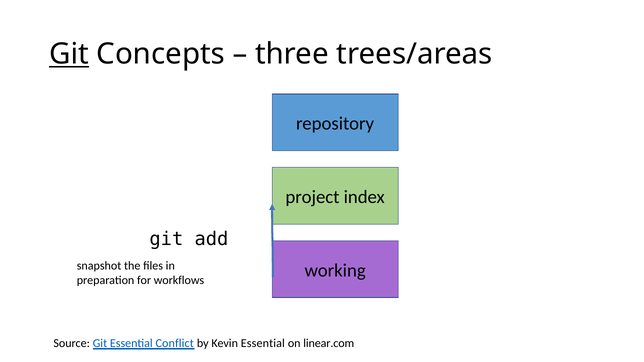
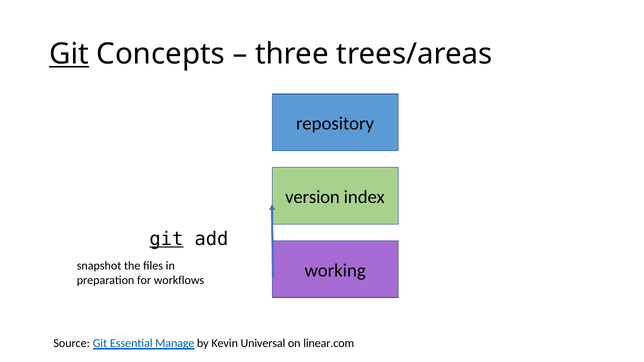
project: project -> version
git at (166, 239) underline: none -> present
Conflict: Conflict -> Manage
Kevin Essential: Essential -> Universal
